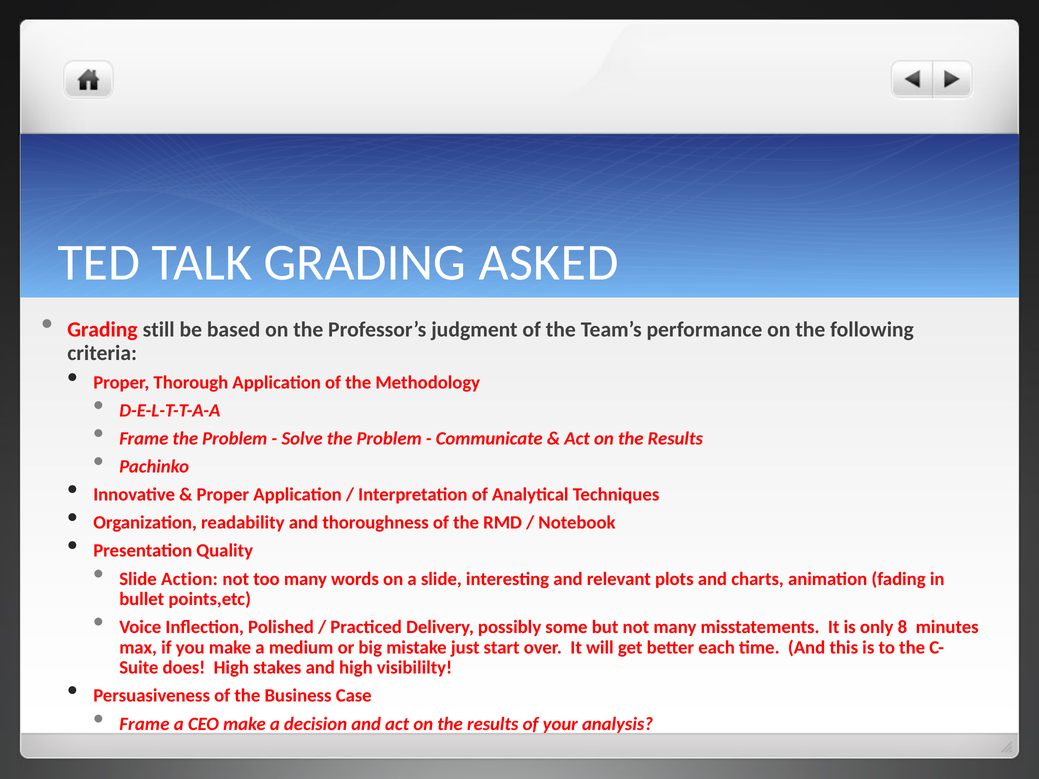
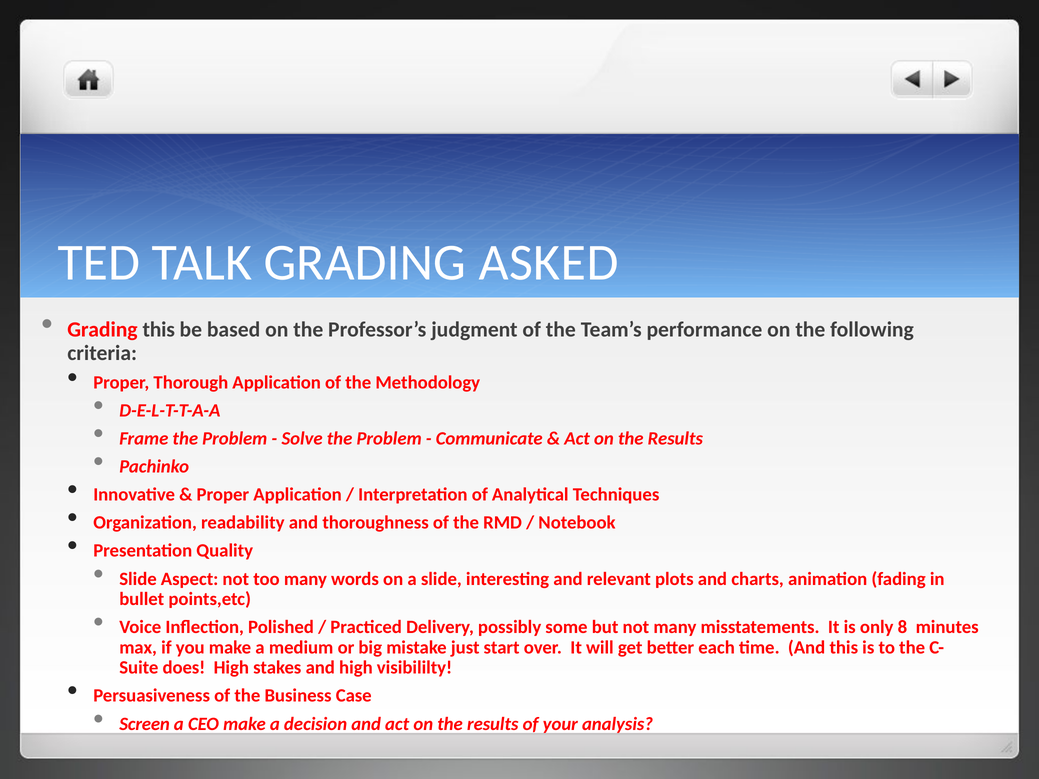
Grading still: still -> this
Action: Action -> Aspect
Frame at (144, 724): Frame -> Screen
